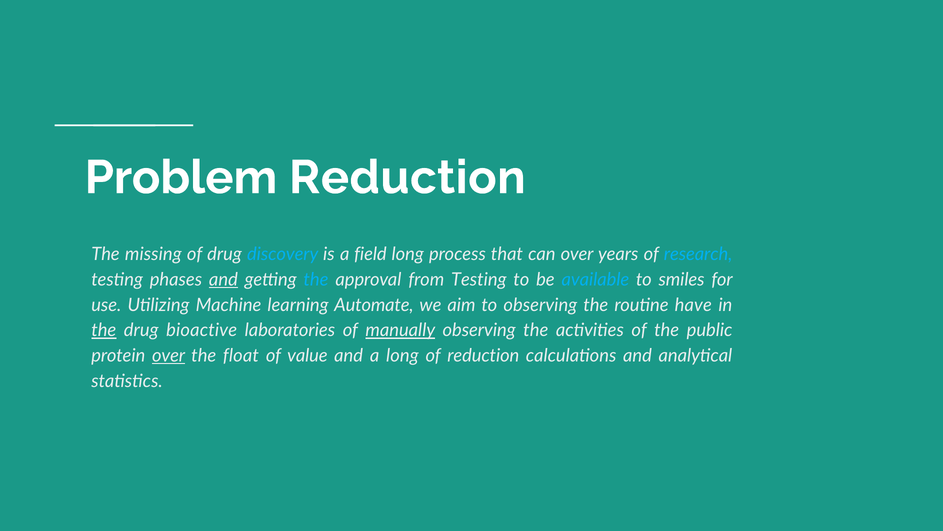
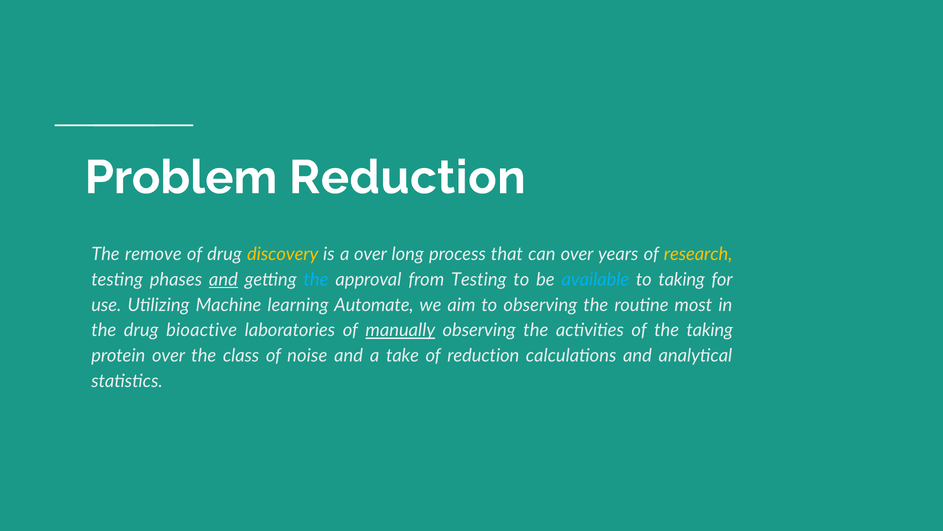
missing: missing -> remove
discovery colour: light blue -> yellow
a field: field -> over
research colour: light blue -> yellow
to smiles: smiles -> taking
have: have -> most
the at (104, 330) underline: present -> none
the public: public -> taking
over at (169, 355) underline: present -> none
float: float -> class
value: value -> noise
a long: long -> take
